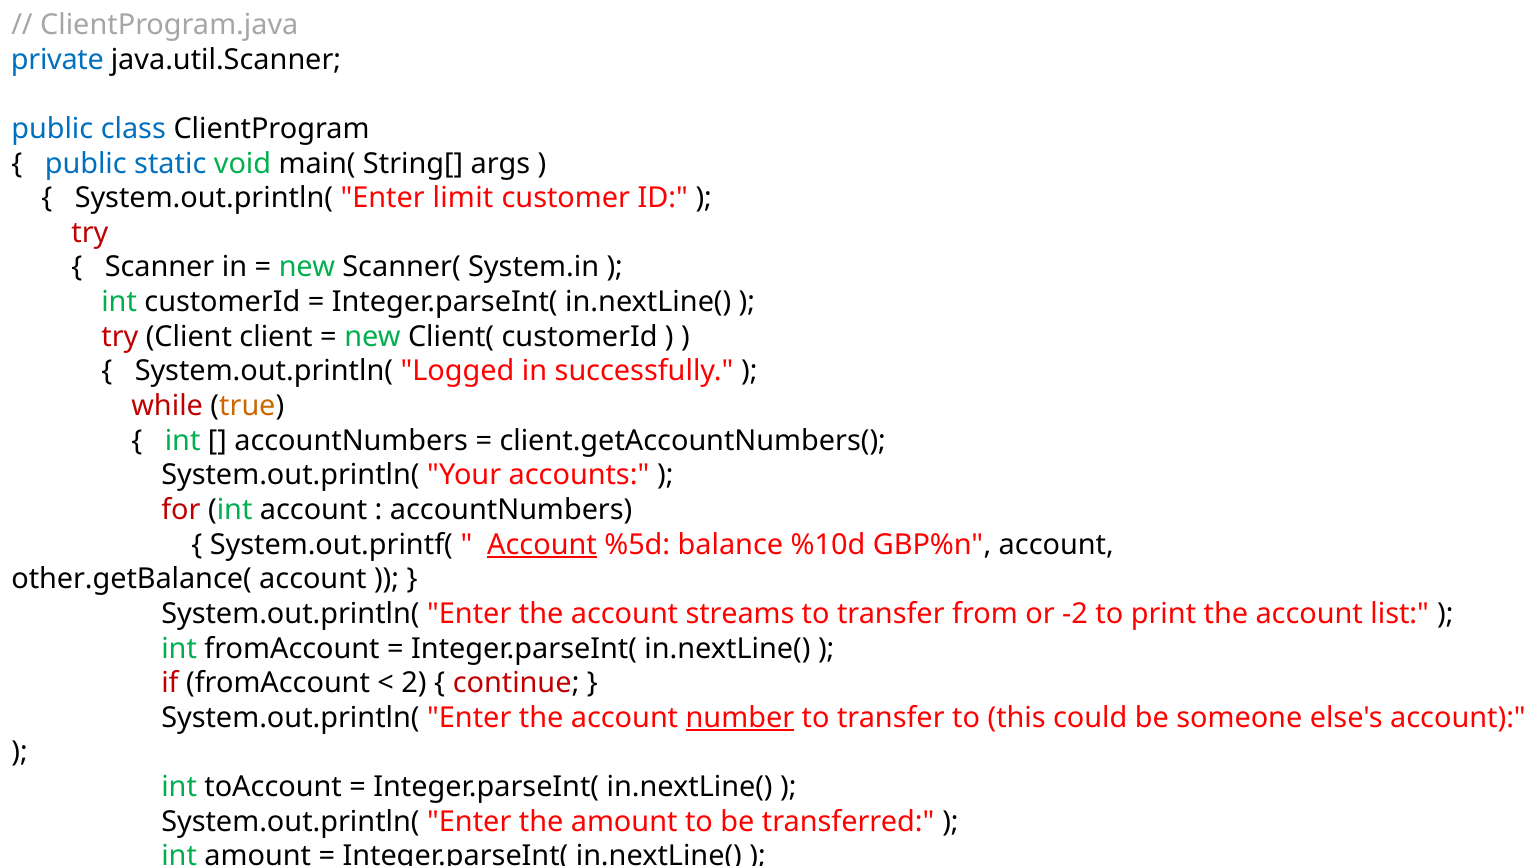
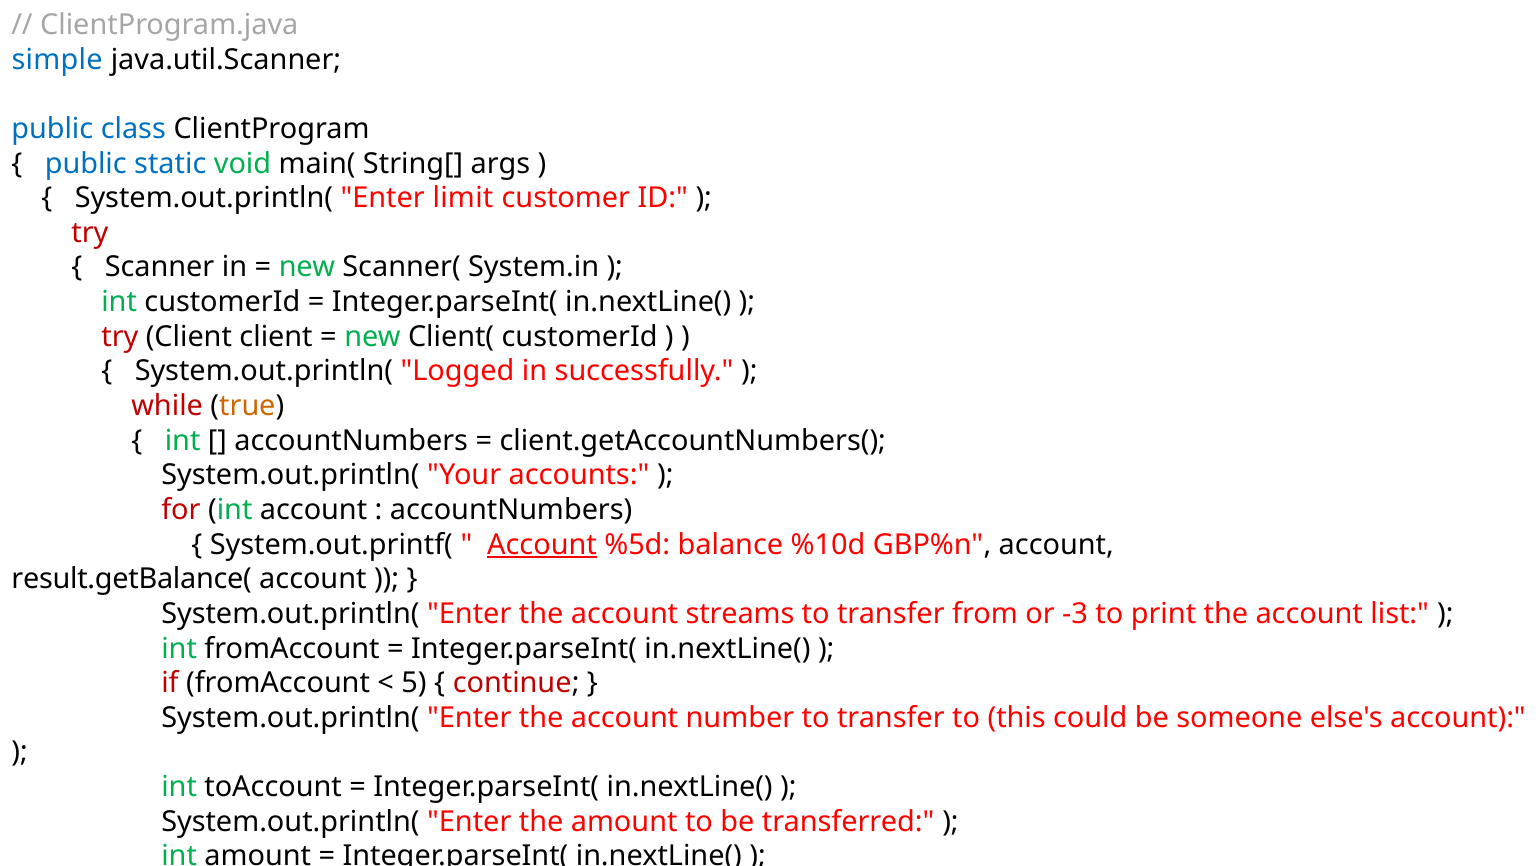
private: private -> simple
other.getBalance(: other.getBalance( -> result.getBalance(
-2: -2 -> -3
2: 2 -> 5
number underline: present -> none
